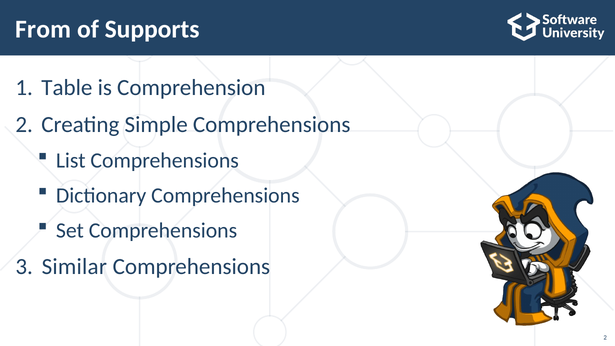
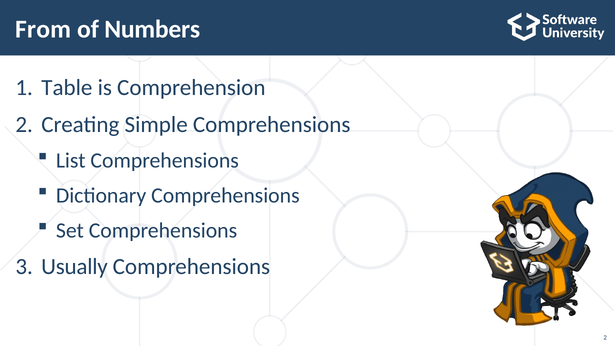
Supports: Supports -> Numbers
Similar: Similar -> Usually
